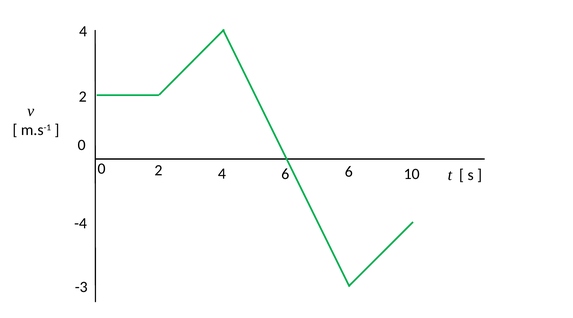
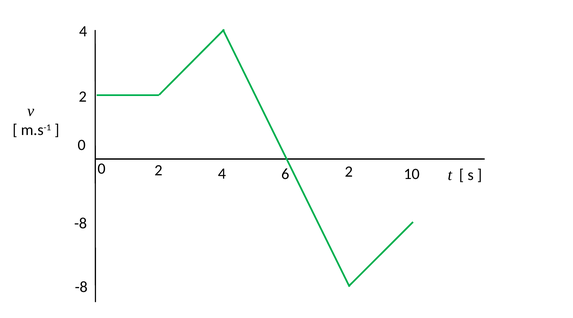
6 6: 6 -> 2
-4 at (81, 224): -4 -> -8
-3 at (81, 287): -3 -> -8
